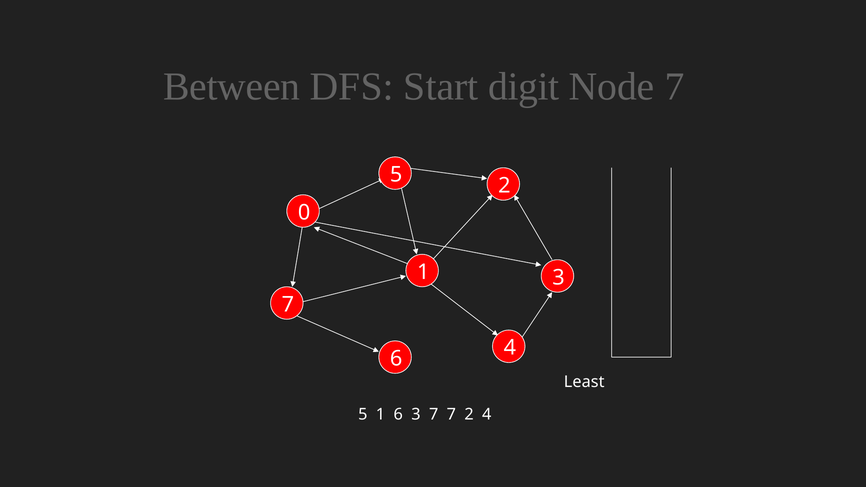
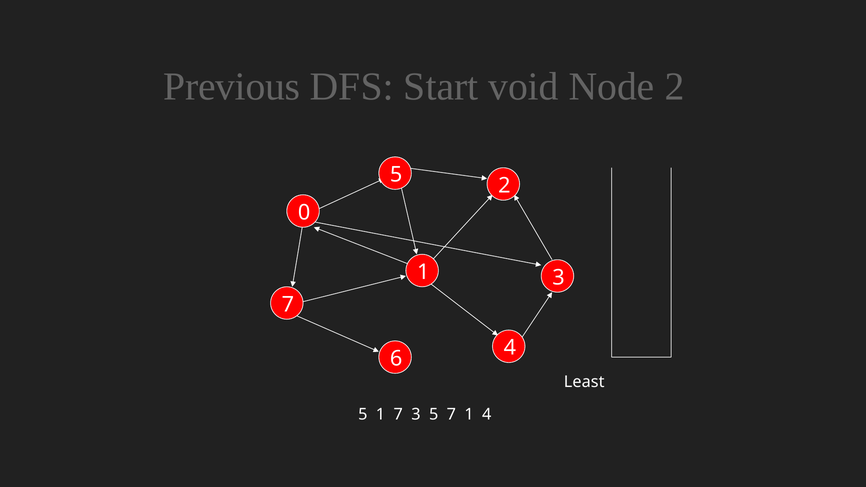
Between: Between -> Previous
digit: digit -> void
Node 7: 7 -> 2
1 6: 6 -> 7
3 7: 7 -> 5
2 at (469, 415): 2 -> 1
